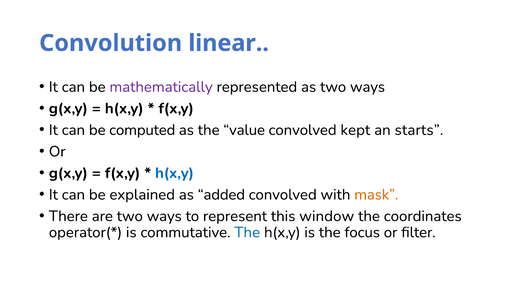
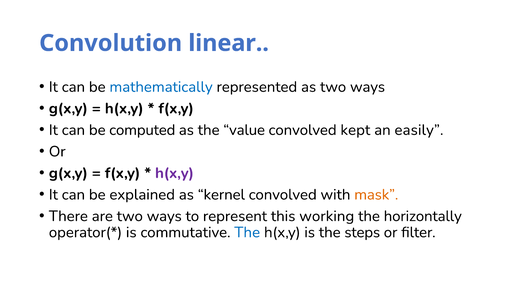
mathematically colour: purple -> blue
starts: starts -> easily
h(x,y at (175, 173) colour: blue -> purple
added: added -> kernel
window: window -> working
coordinates: coordinates -> horizontally
focus: focus -> steps
